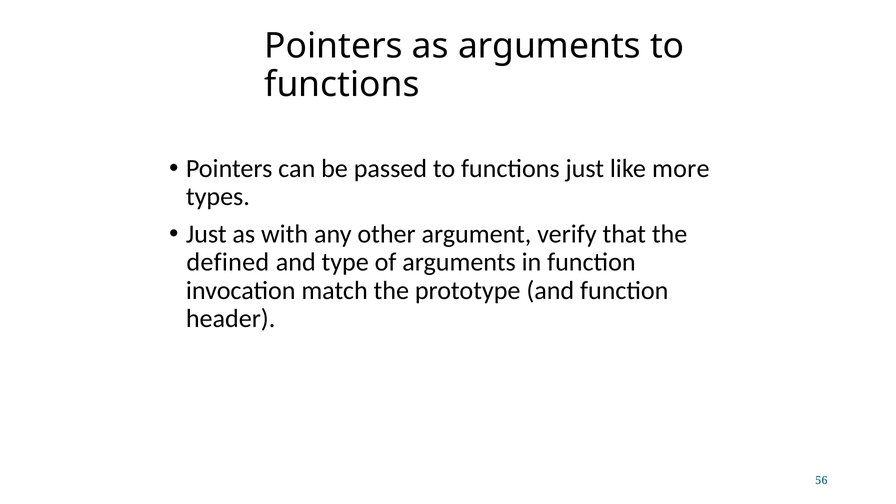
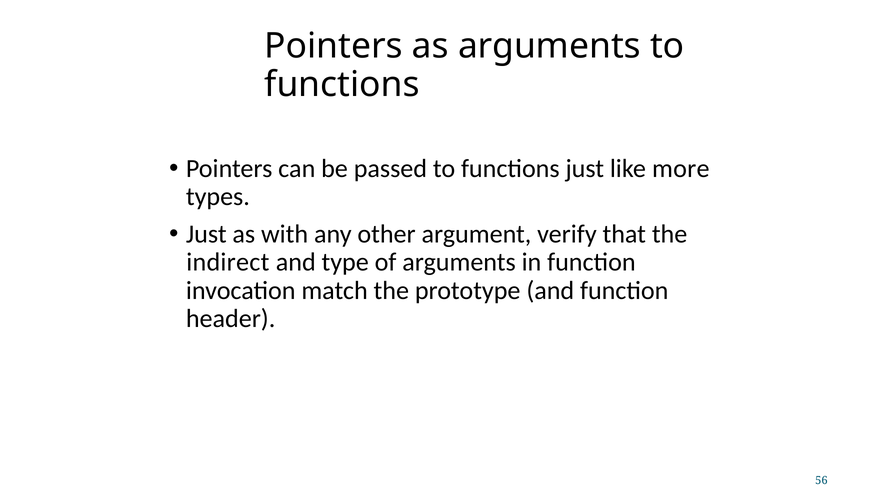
defined: defined -> indirect
